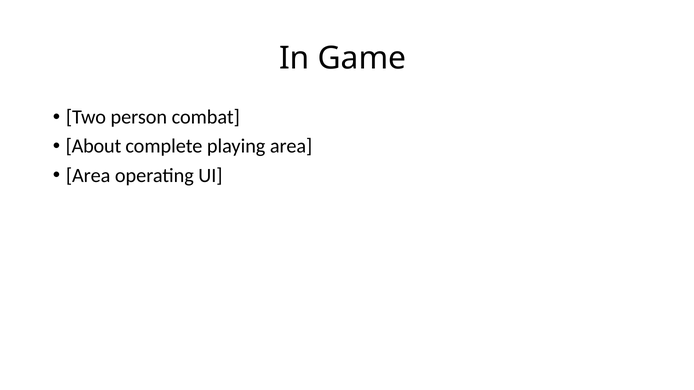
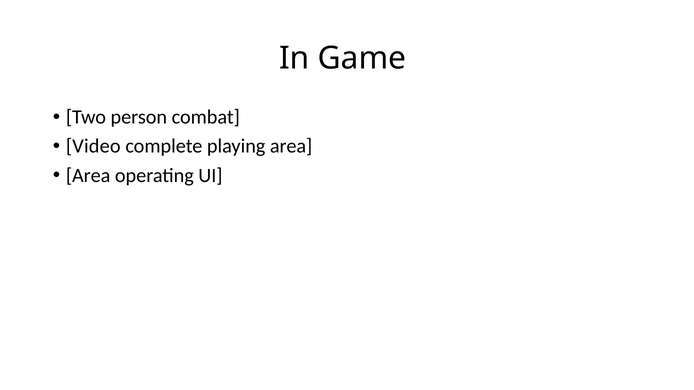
About: About -> Video
